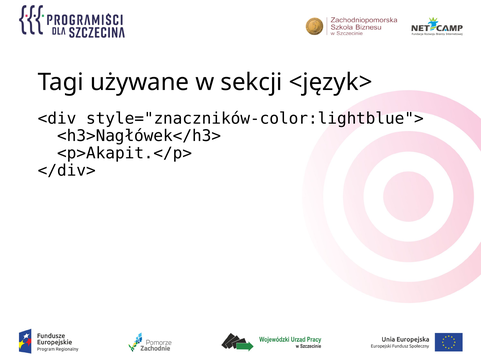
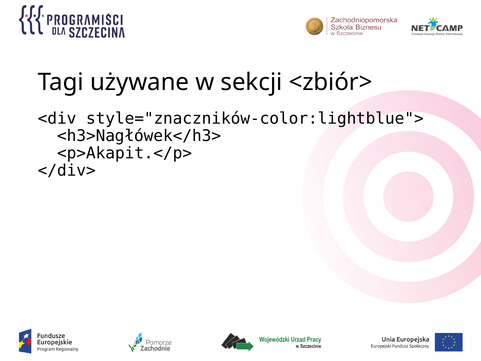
<język>: <język> -> <zbiór>
